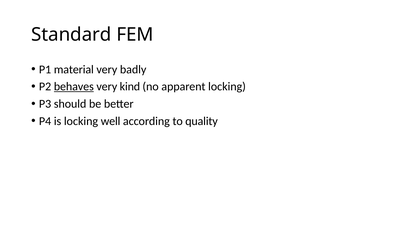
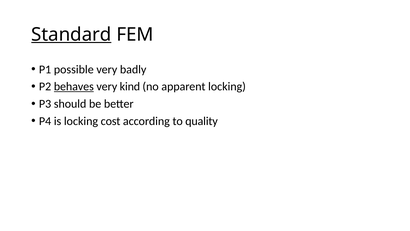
Standard underline: none -> present
material: material -> possible
well: well -> cost
